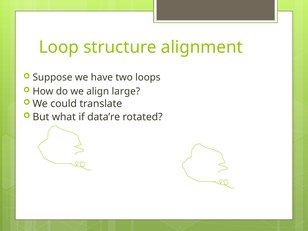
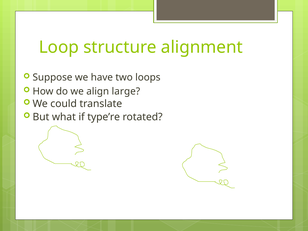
data’re: data’re -> type’re
